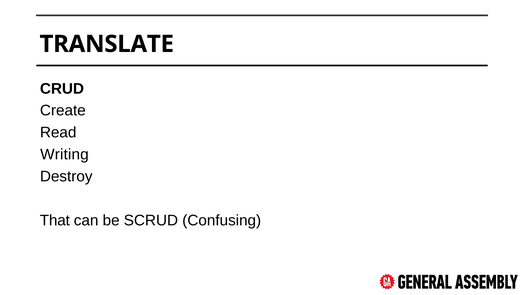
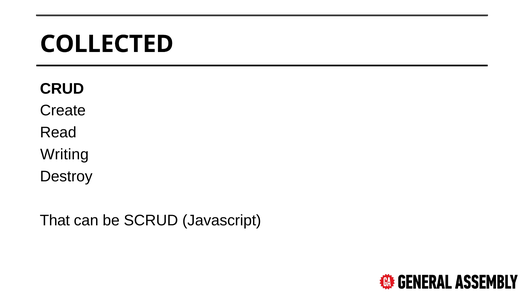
TRANSLATE: TRANSLATE -> COLLECTED
Confusing: Confusing -> Javascript
